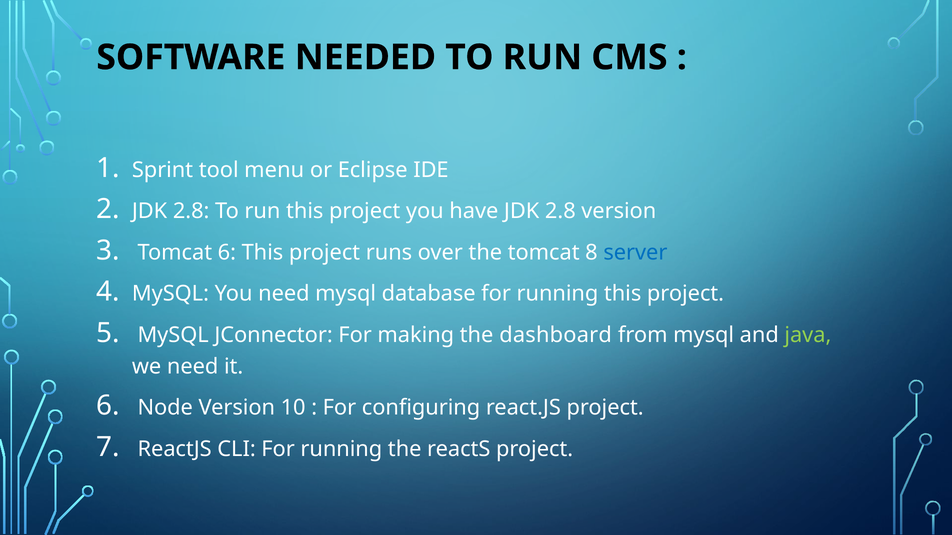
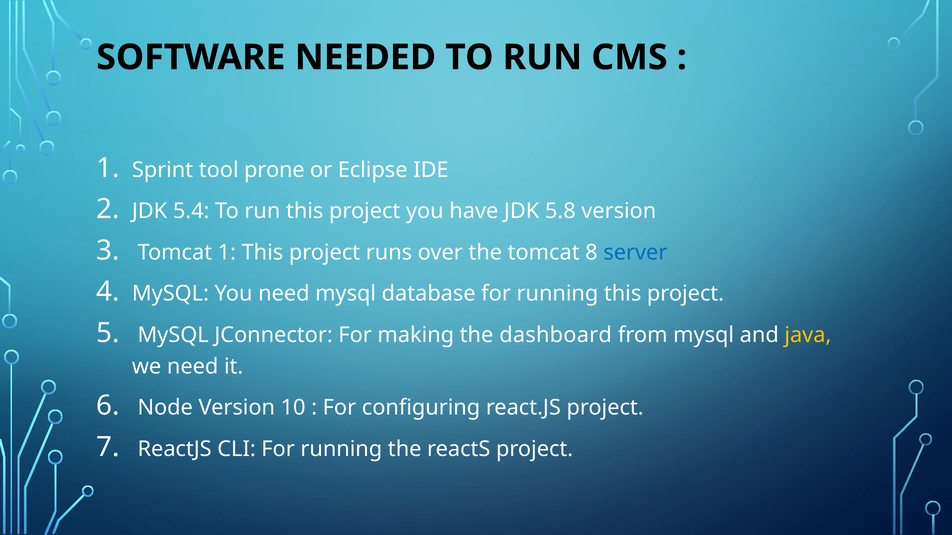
menu: menu -> prone
2.8 at (191, 211): 2.8 -> 5.4
have JDK 2.8: 2.8 -> 5.8
Tomcat 6: 6 -> 1
java colour: light green -> yellow
